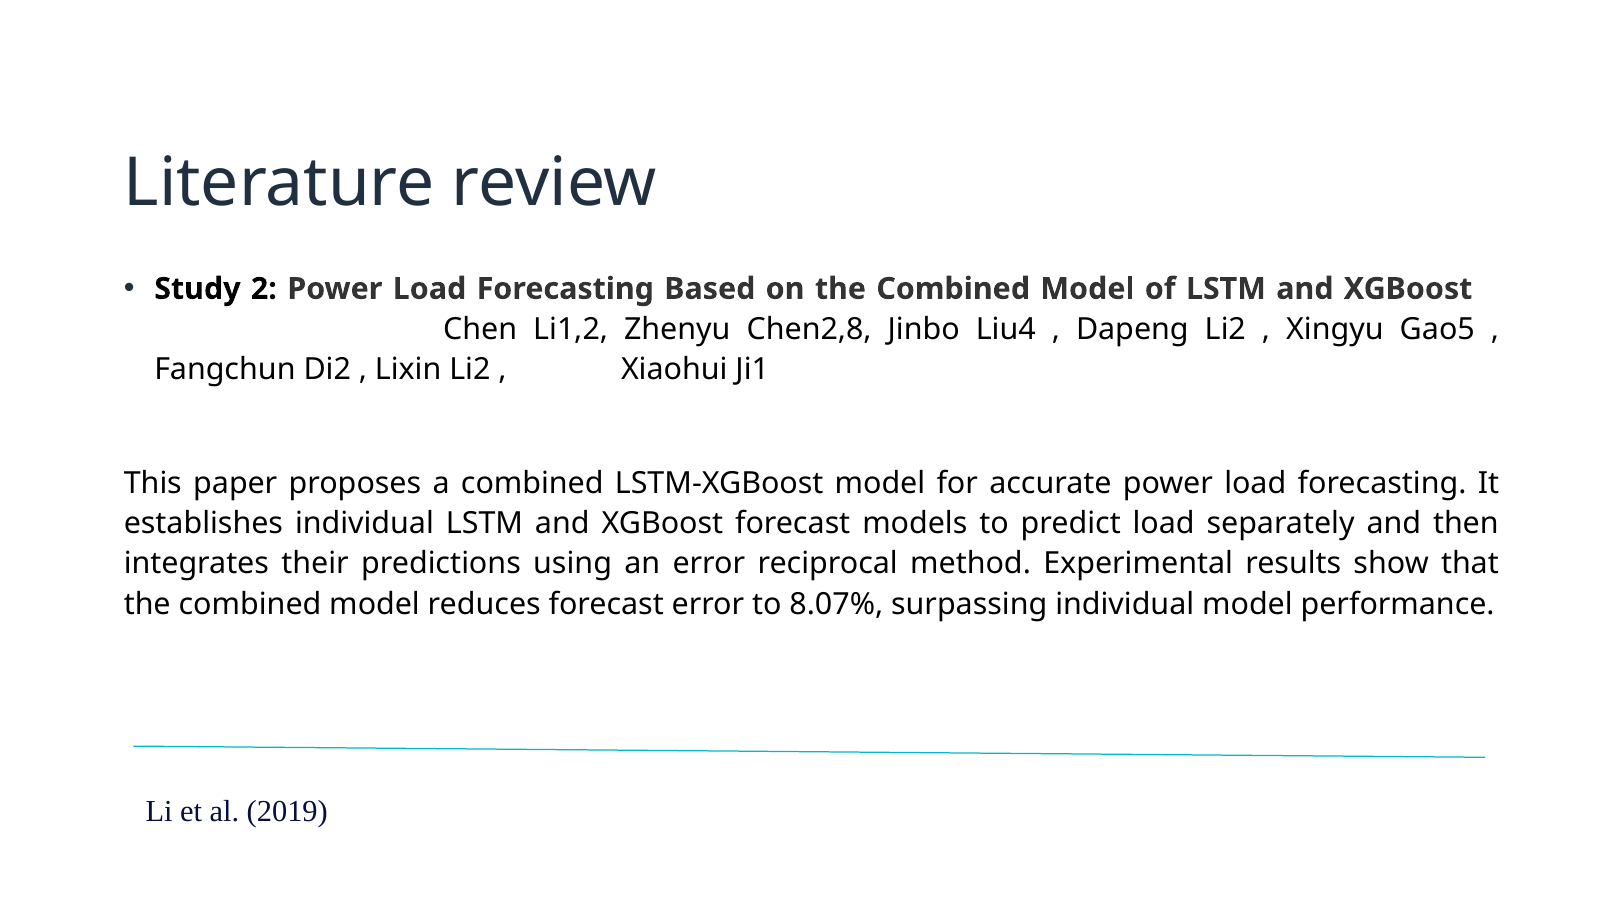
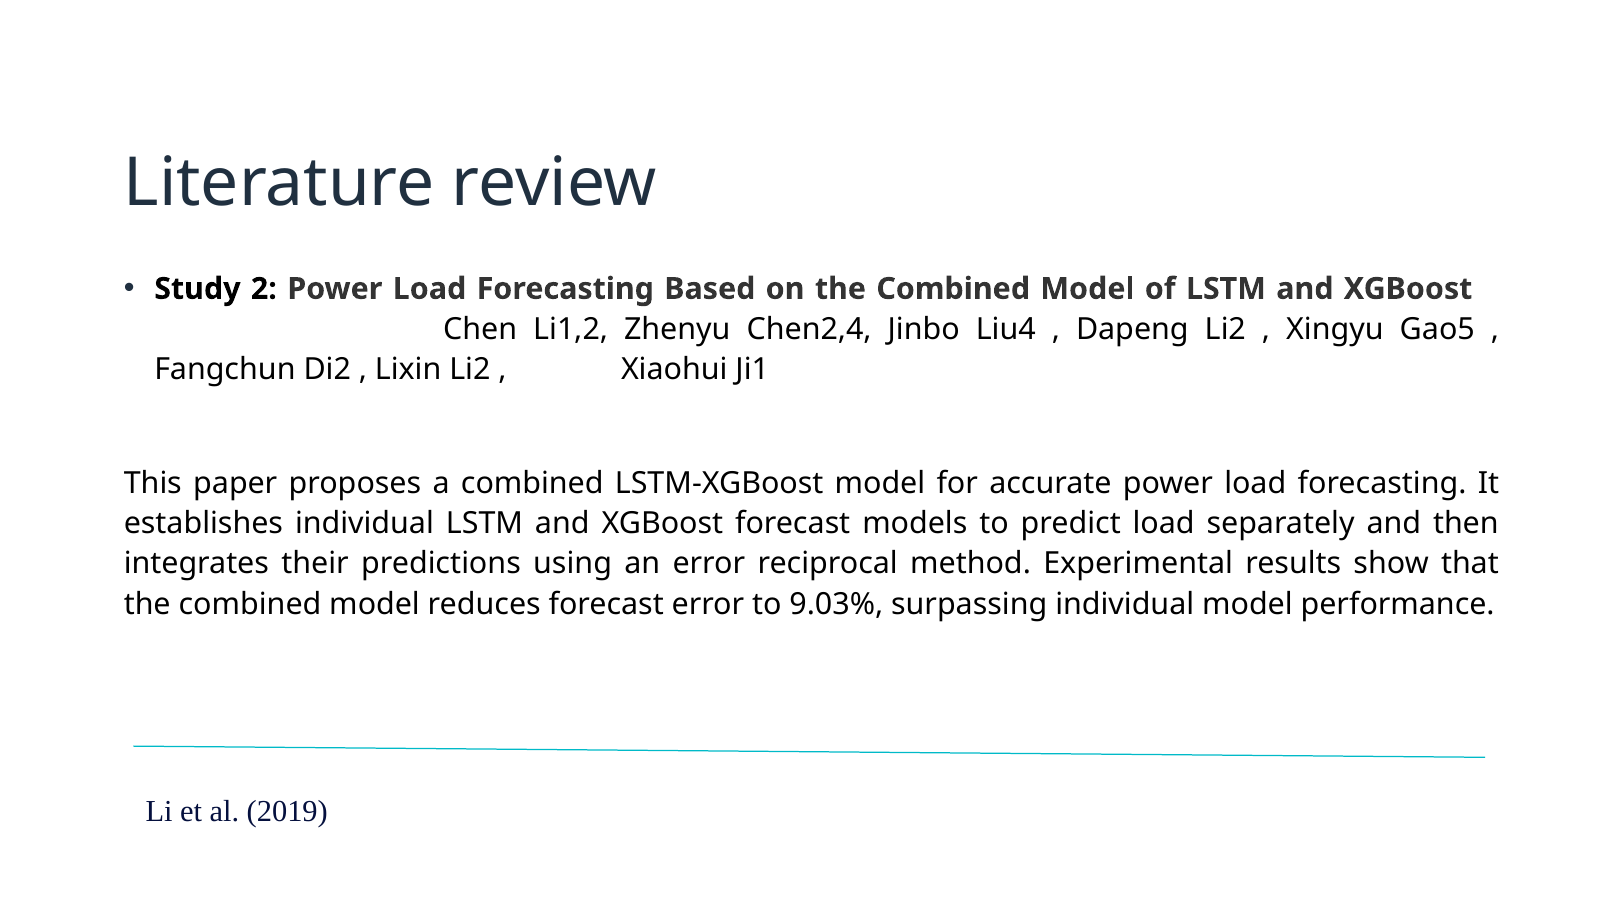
Chen2,8: Chen2,8 -> Chen2,4
8.07%: 8.07% -> 9.03%
